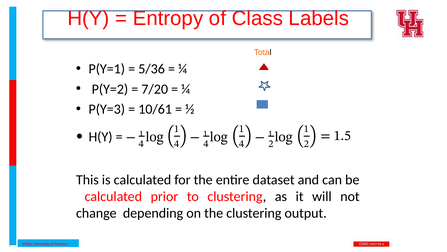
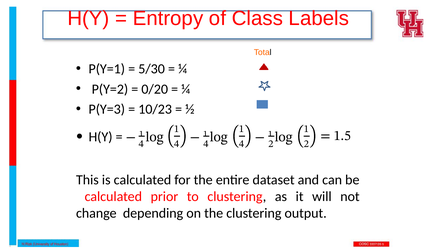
5/36: 5/36 -> 5/30
7/20: 7/20 -> 0/20
10/61: 10/61 -> 10/23
